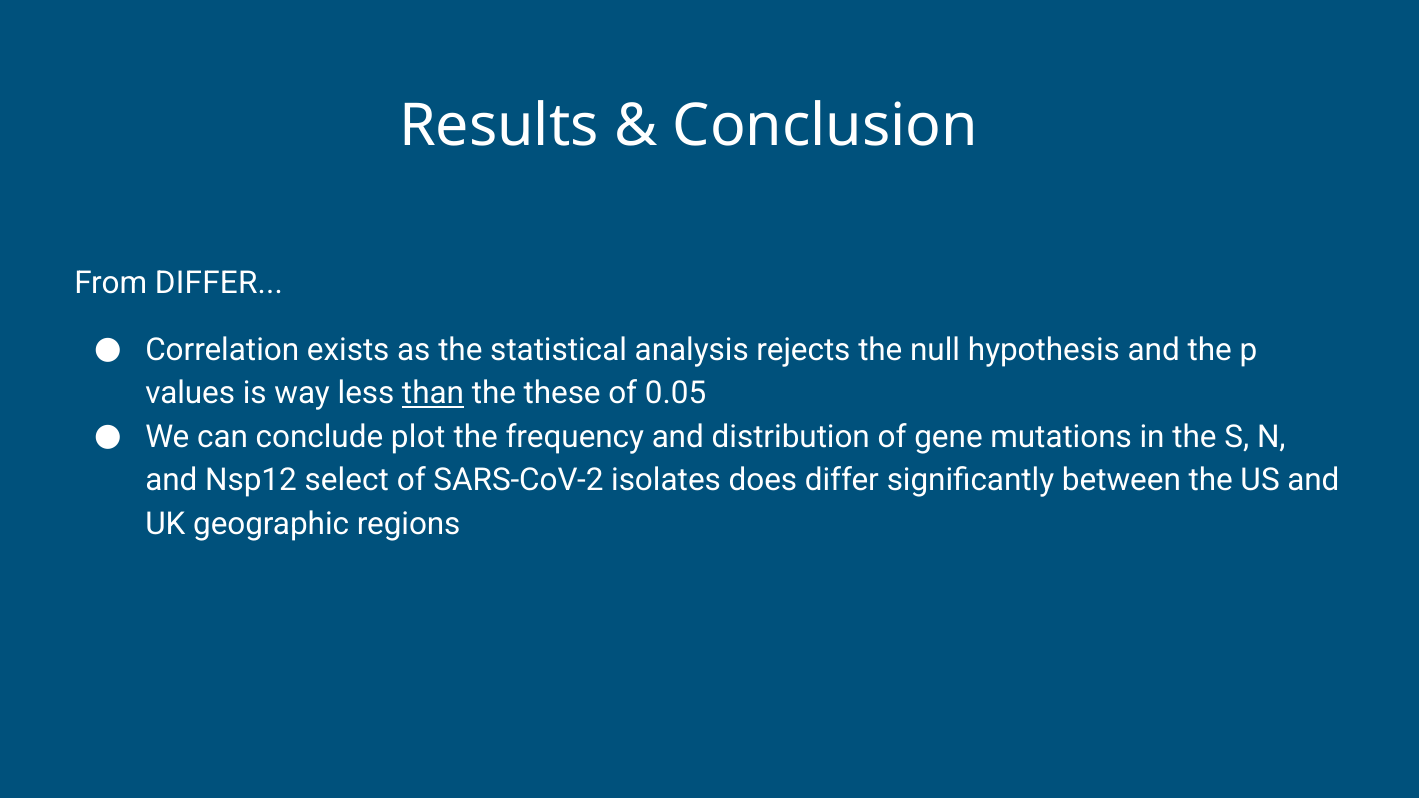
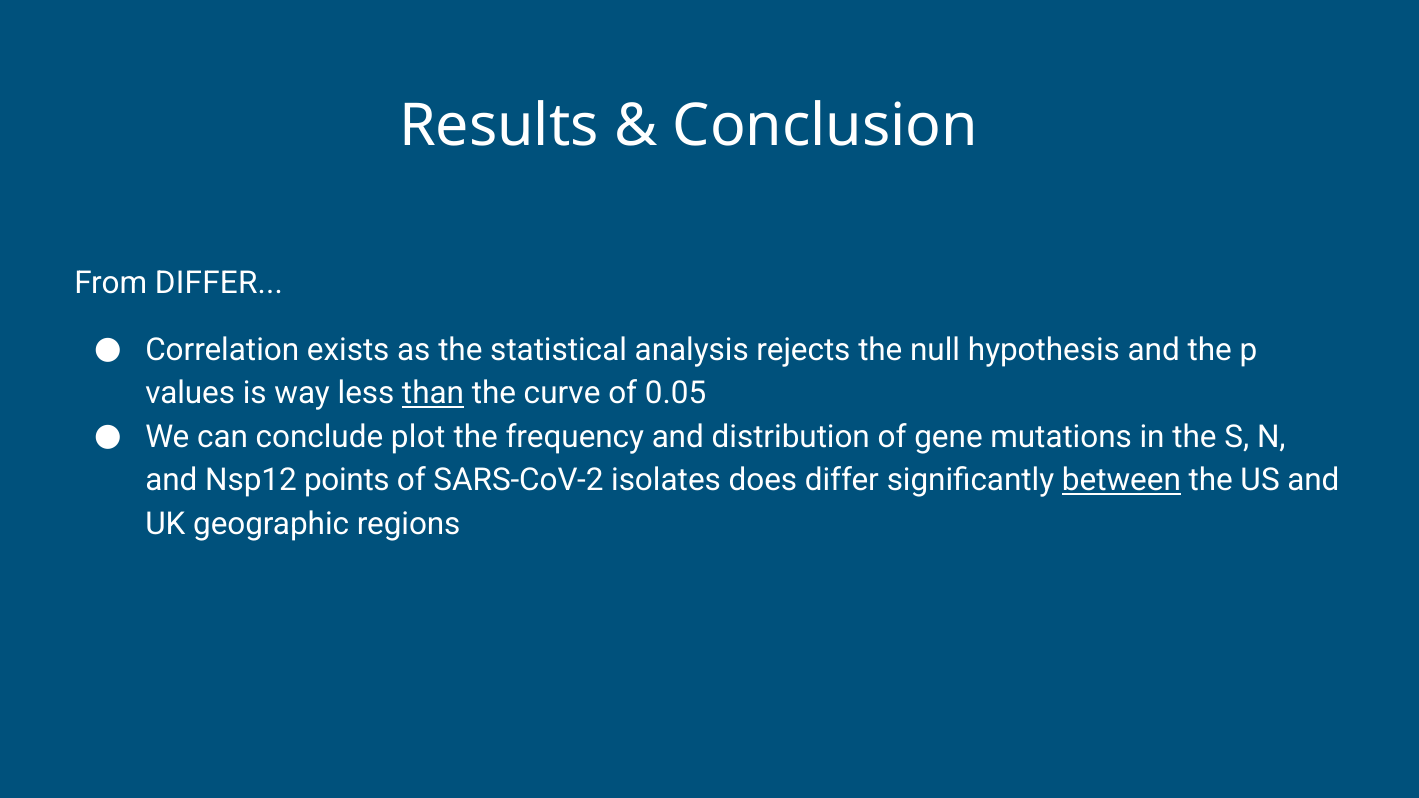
these: these -> curve
select: select -> points
between underline: none -> present
